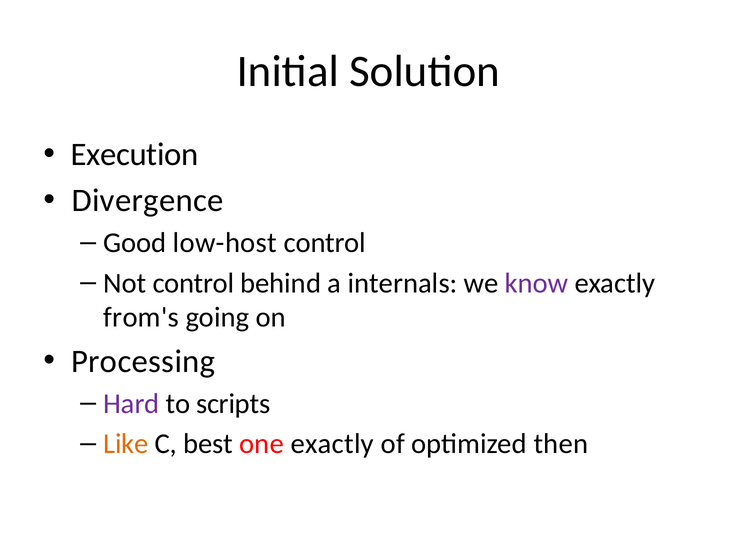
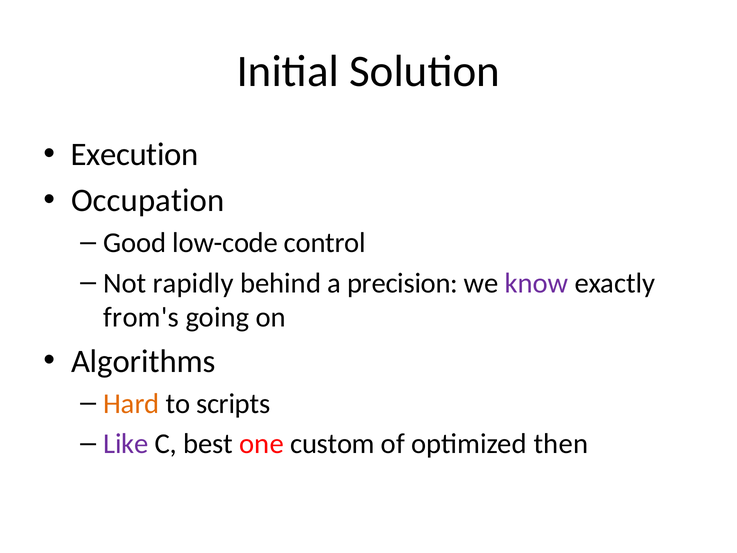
Divergence: Divergence -> Occupation
low-host: low-host -> low-code
Not control: control -> rapidly
internals: internals -> precision
Processing: Processing -> Algorithms
Hard colour: purple -> orange
Like colour: orange -> purple
one exactly: exactly -> custom
